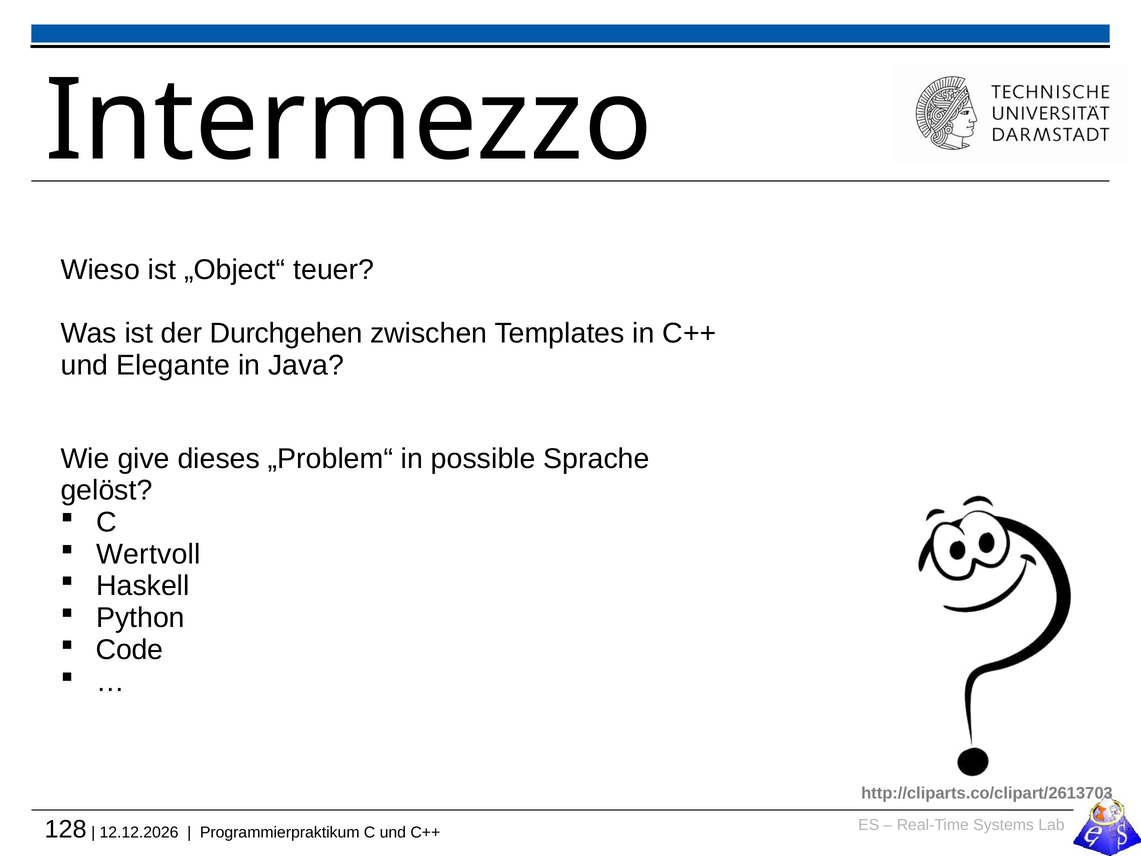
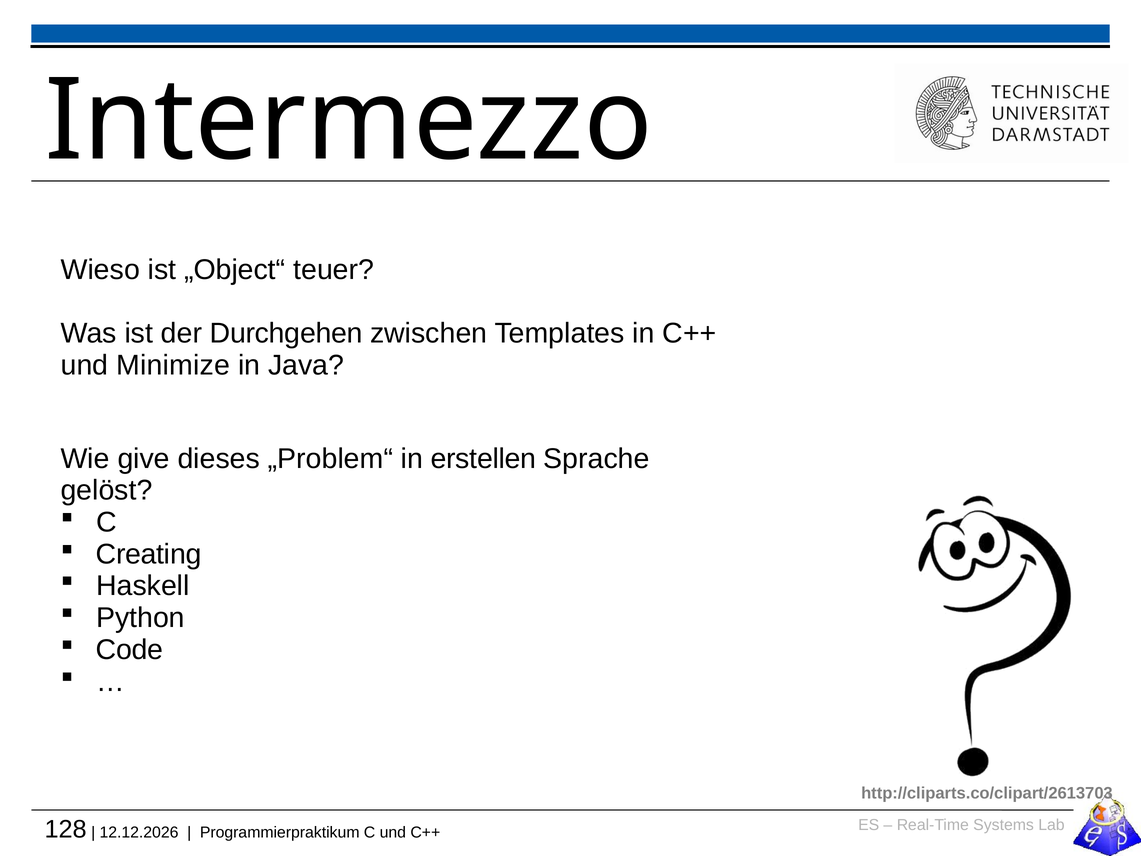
Elegante: Elegante -> Minimize
possible: possible -> erstellen
Wertvoll: Wertvoll -> Creating
